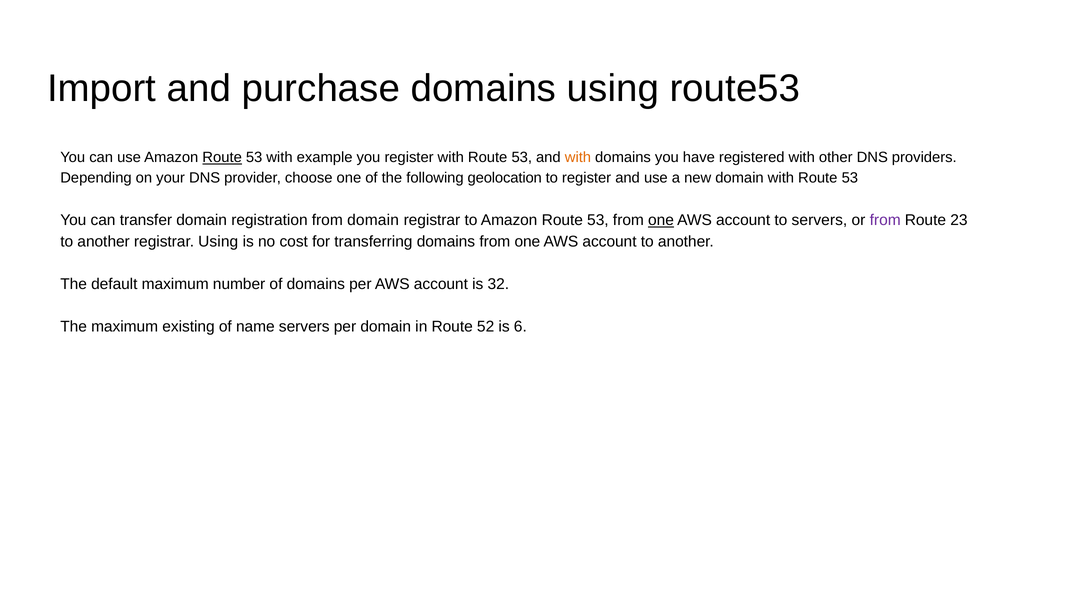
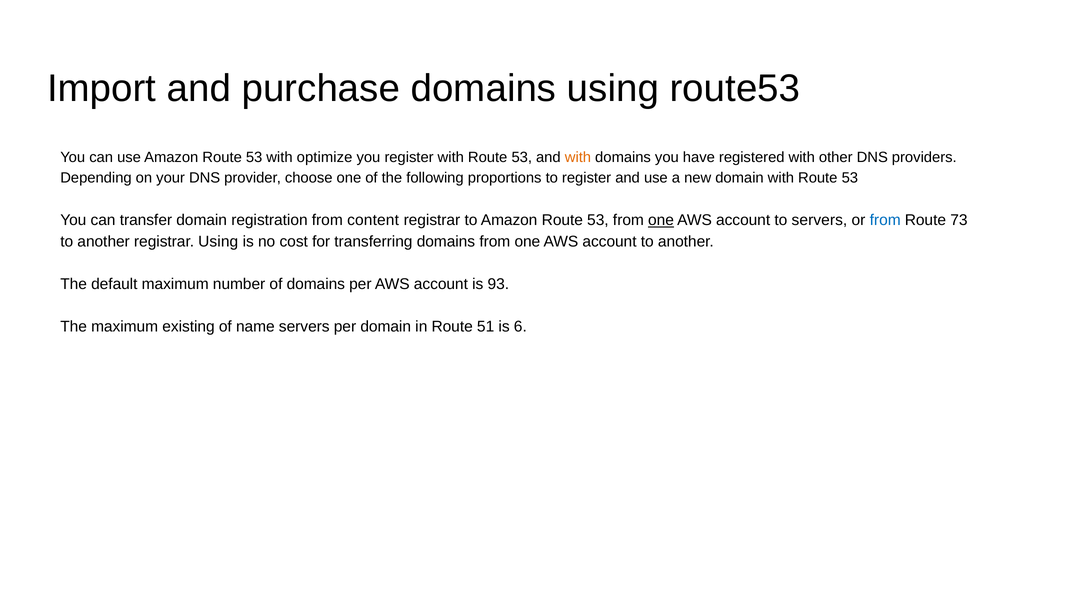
Route at (222, 157) underline: present -> none
example: example -> optimize
geolocation: geolocation -> proportions
from domain: domain -> content
from at (885, 220) colour: purple -> blue
23: 23 -> 73
32: 32 -> 93
52: 52 -> 51
